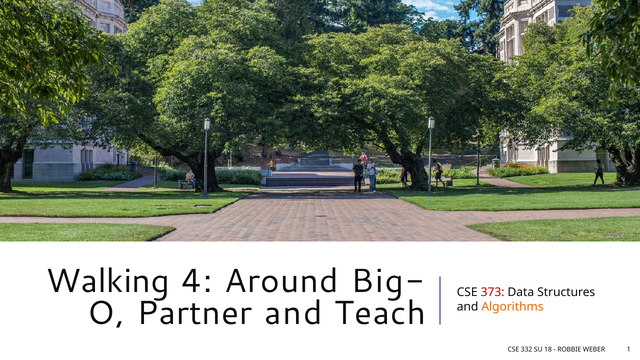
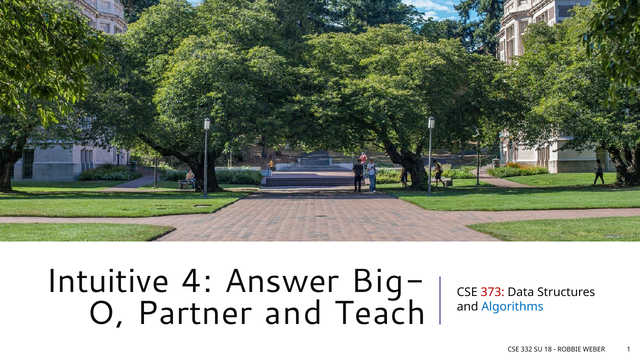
Walking: Walking -> Intuitive
Around: Around -> Answer
Algorithms colour: orange -> blue
